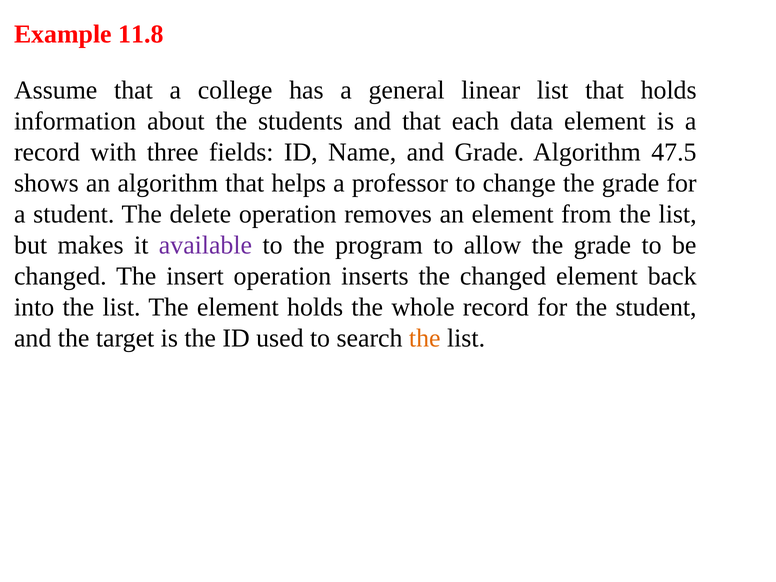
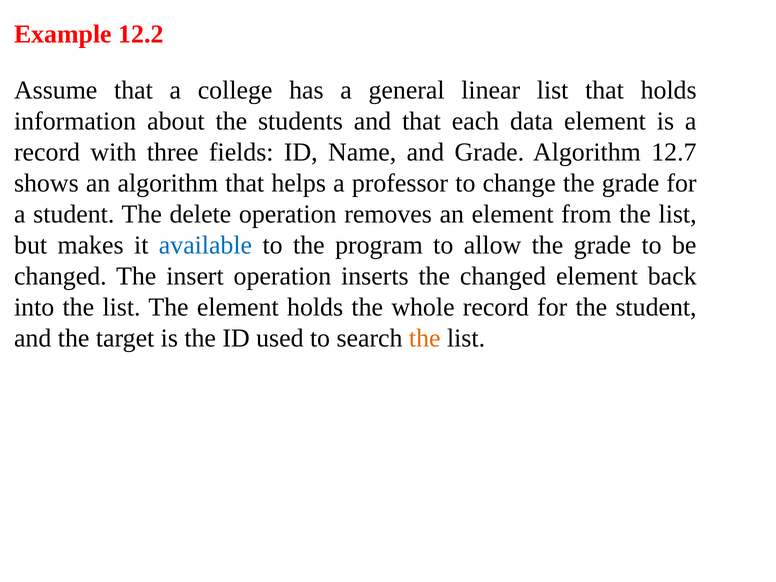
11.8: 11.8 -> 12.2
47.5: 47.5 -> 12.7
available colour: purple -> blue
